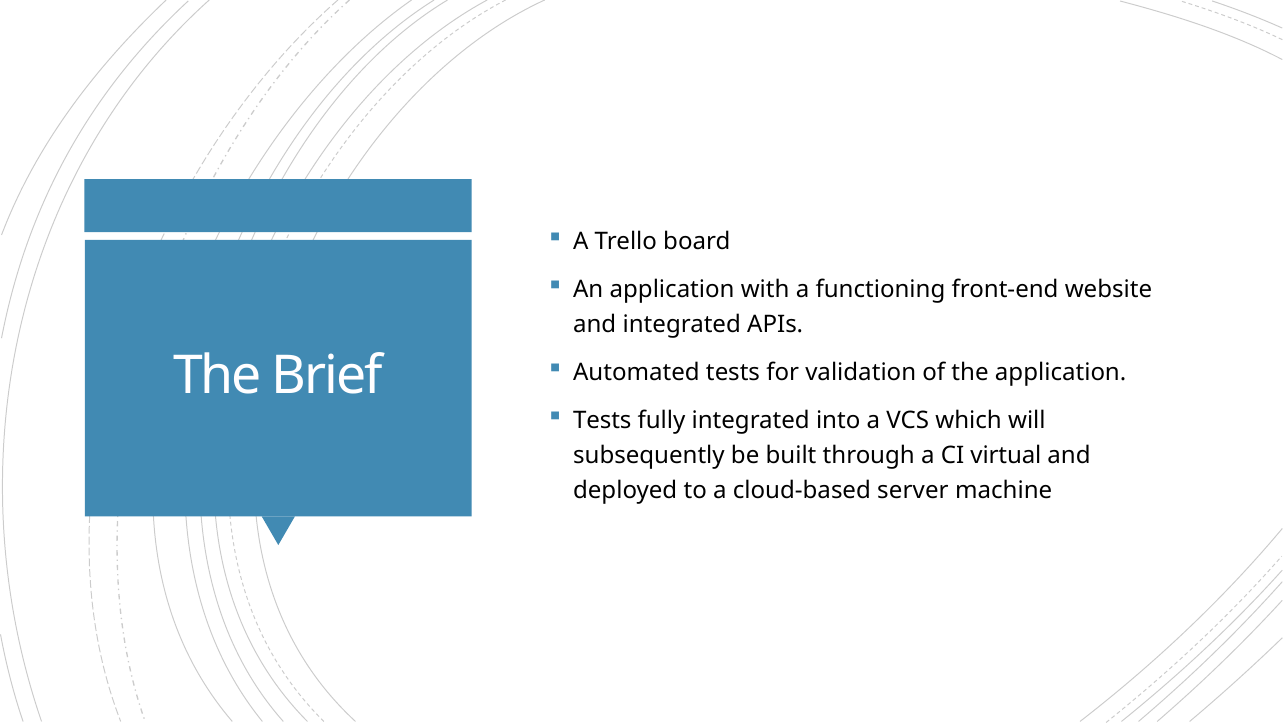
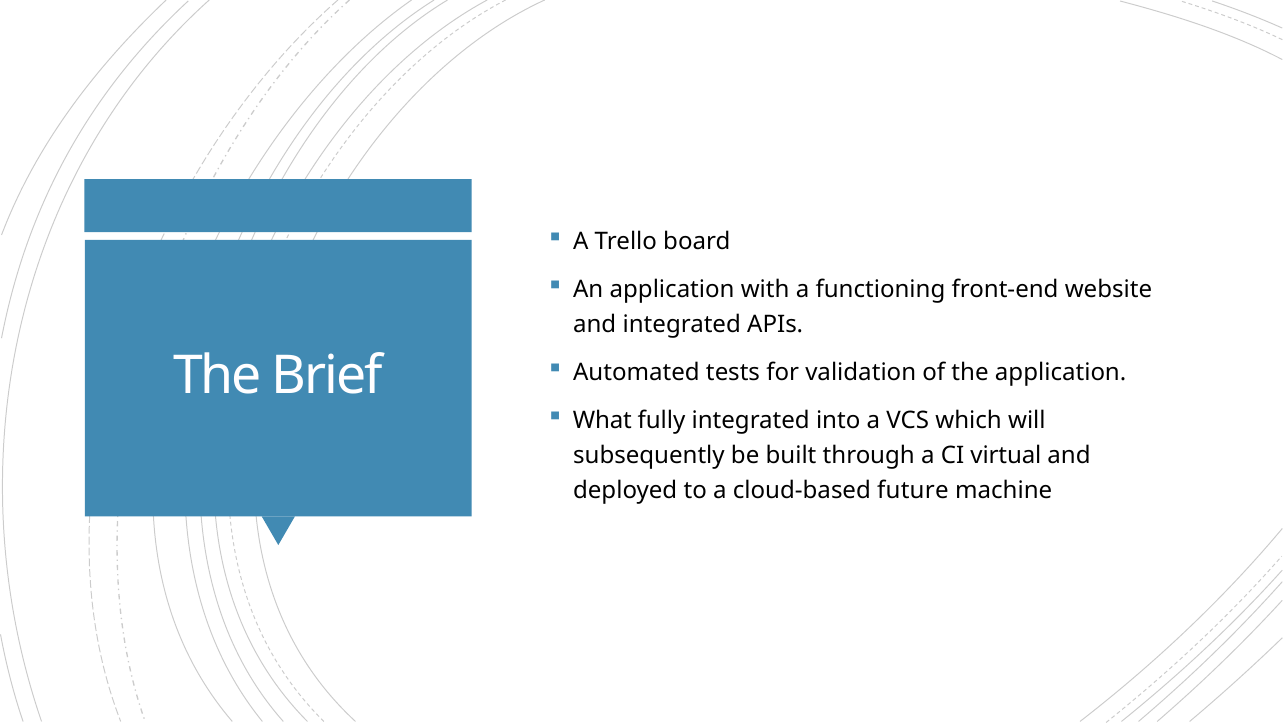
Tests at (602, 421): Tests -> What
server: server -> future
